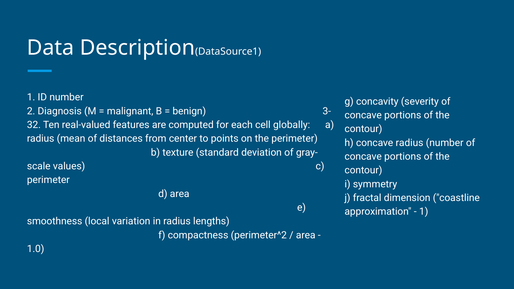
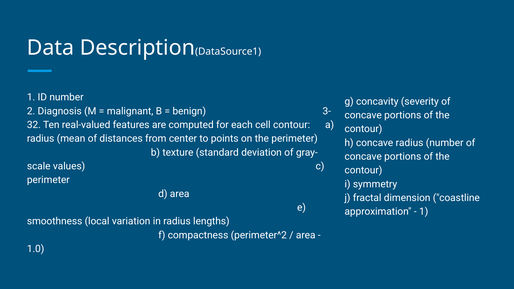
cell globally: globally -> contour
